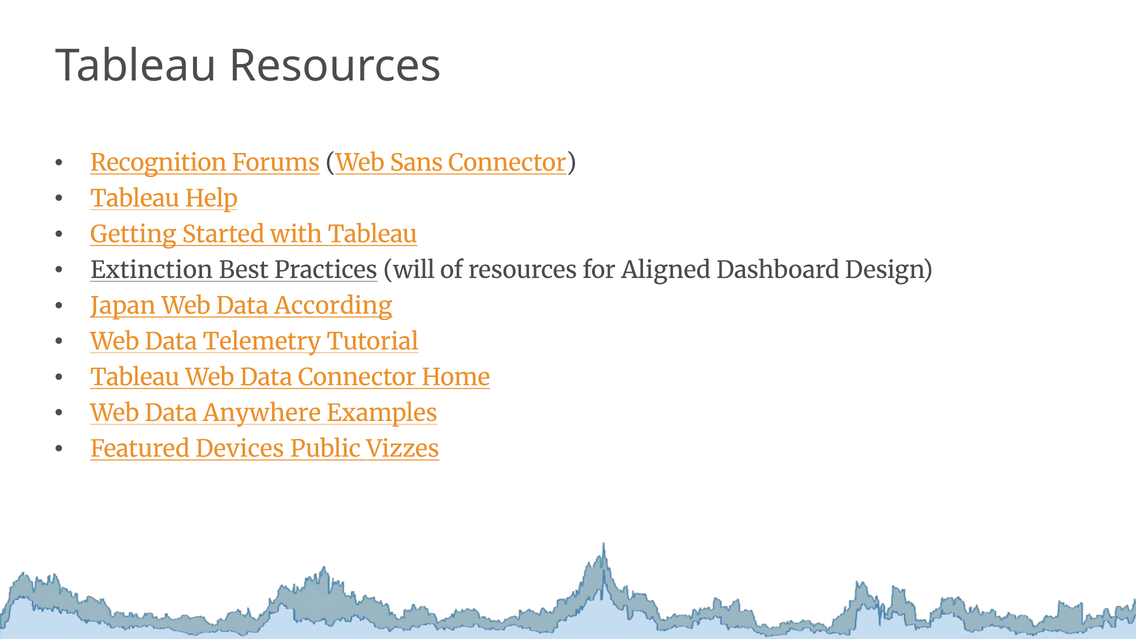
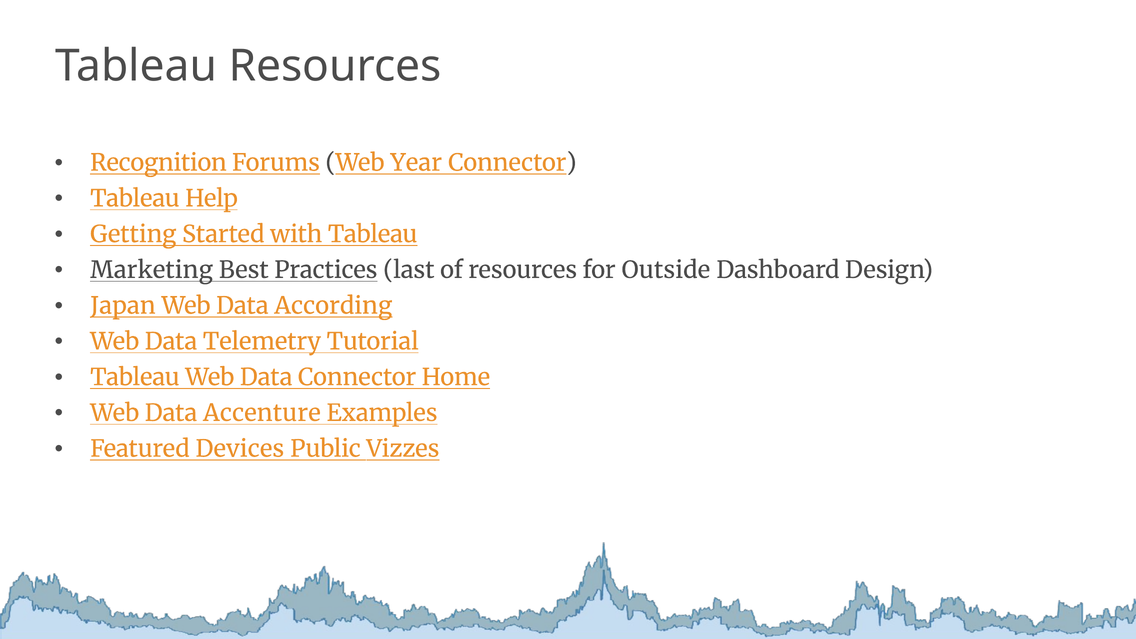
Sans: Sans -> Year
Extinction: Extinction -> Marketing
will: will -> last
Aligned: Aligned -> Outside
Anywhere: Anywhere -> Accenture
